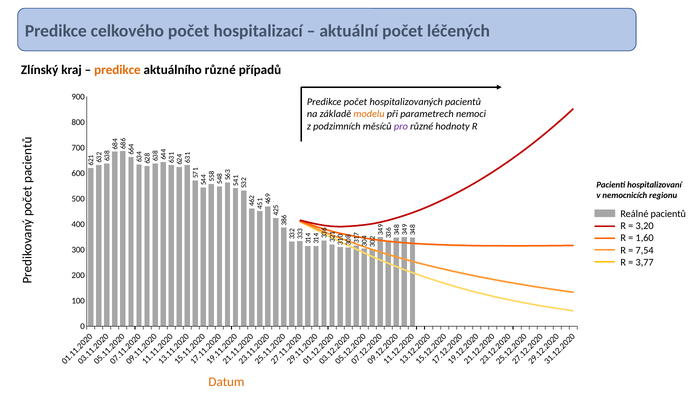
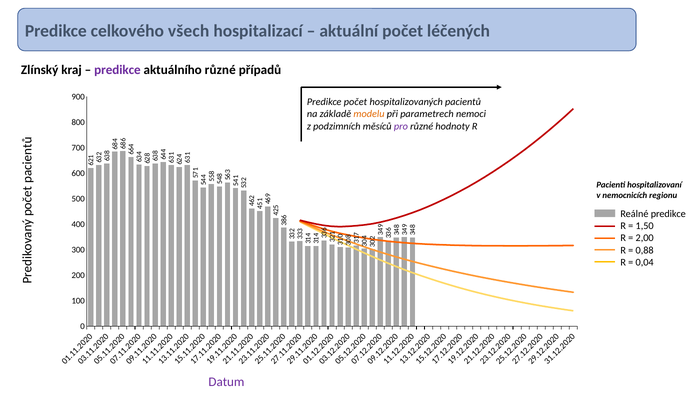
celkového počet: počet -> všech
predikce at (117, 70) colour: orange -> purple
Reálné pacientů: pacientů -> predikce
3,20: 3,20 -> 1,50
1,60: 1,60 -> 2,00
7,54: 7,54 -> 0,88
3,77: 3,77 -> 0,04
Datum colour: orange -> purple
